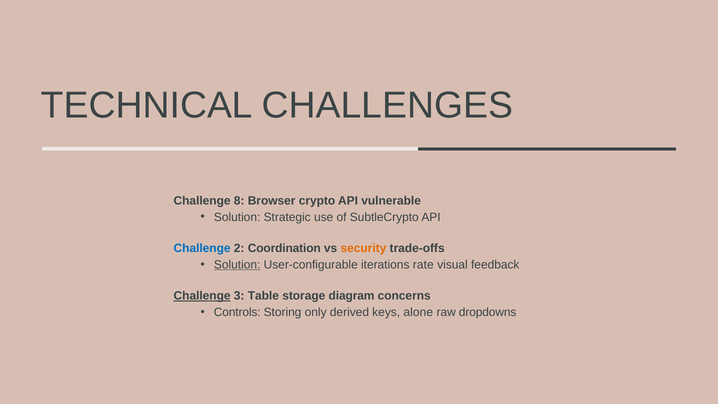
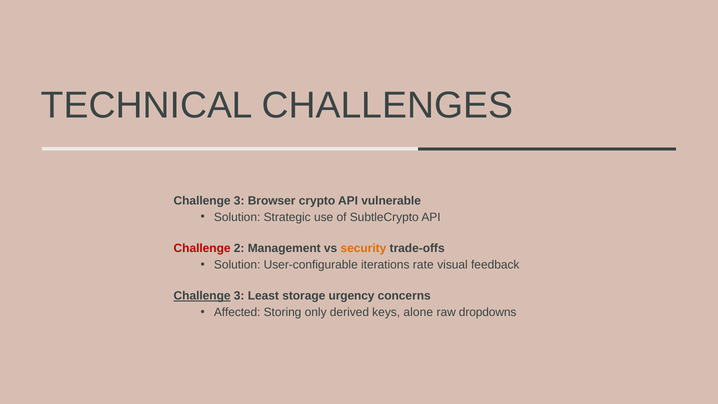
8 at (239, 201): 8 -> 3
Challenge at (202, 248) colour: blue -> red
Coordination: Coordination -> Management
Solution at (237, 265) underline: present -> none
Table: Table -> Least
diagram: diagram -> urgency
Controls: Controls -> Affected
